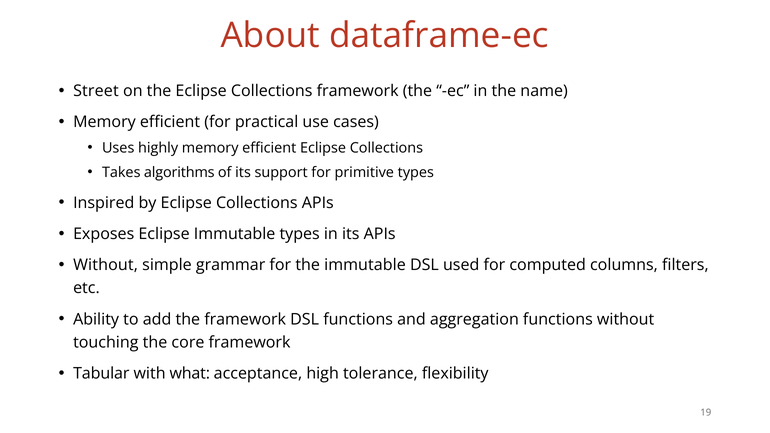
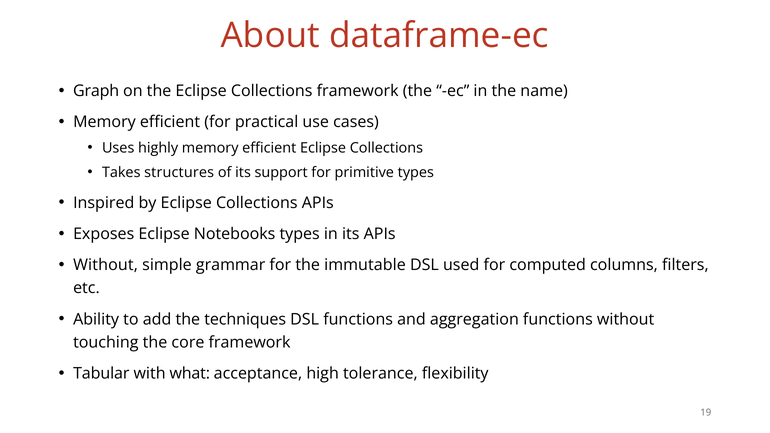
Street: Street -> Graph
algorithms: algorithms -> structures
Eclipse Immutable: Immutable -> Notebooks
the framework: framework -> techniques
